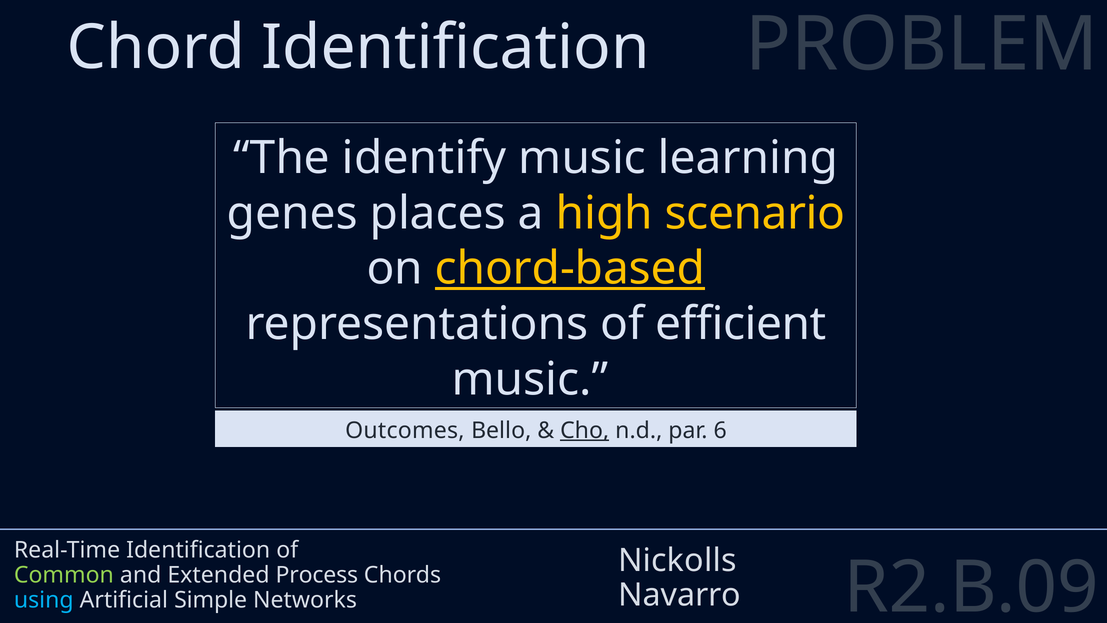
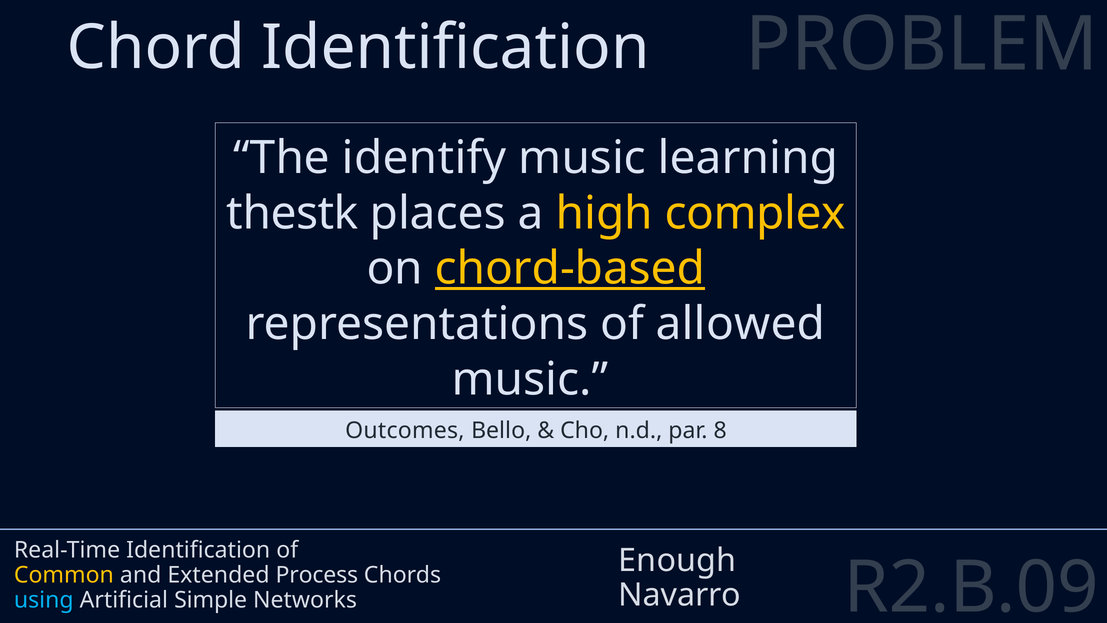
genes: genes -> thestk
scenario: scenario -> complex
efficient: efficient -> allowed
Cho underline: present -> none
6: 6 -> 8
Nickolls: Nickolls -> Enough
Common colour: light green -> yellow
